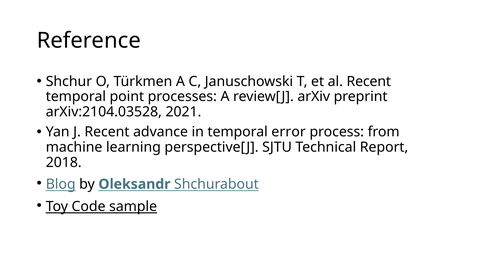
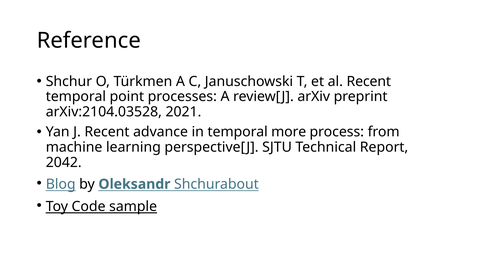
error: error -> more
2018: 2018 -> 2042
